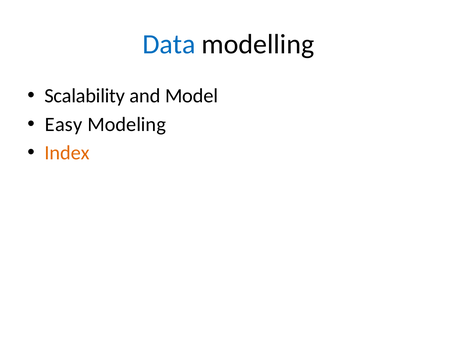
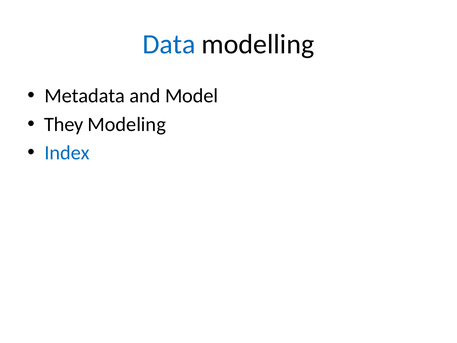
Scalability: Scalability -> Metadata
Easy: Easy -> They
Index colour: orange -> blue
